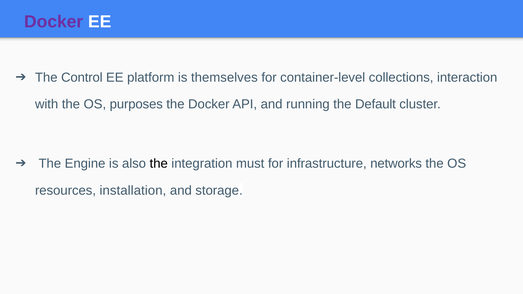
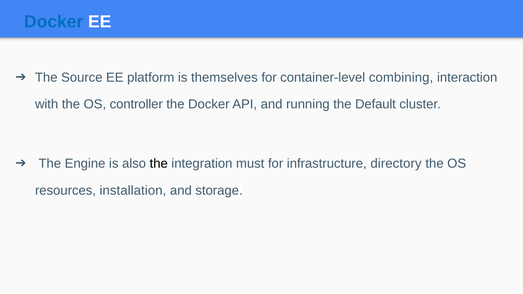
Docker at (54, 22) colour: purple -> blue
Control: Control -> Source
collections: collections -> combining
purposes: purposes -> controller
networks: networks -> directory
